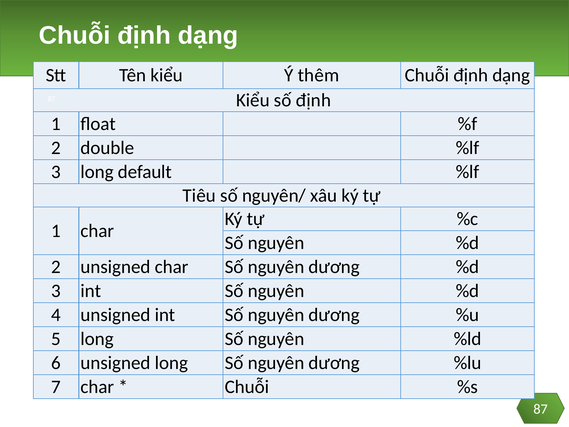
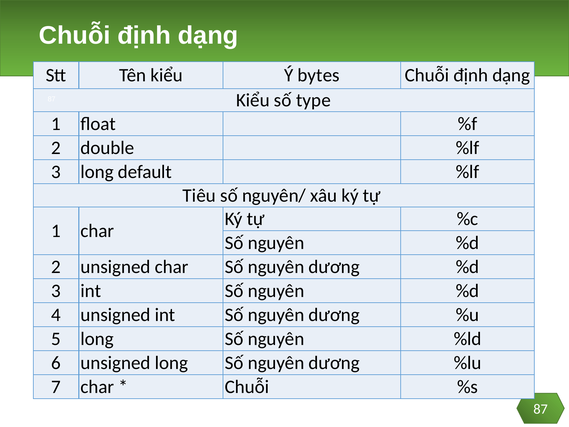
thêm: thêm -> bytes
số định: định -> type
